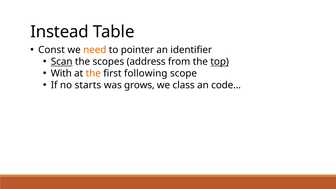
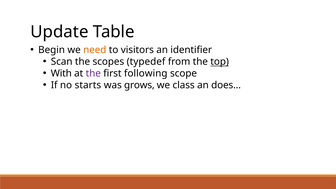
Instead: Instead -> Update
Const: Const -> Begin
pointer: pointer -> visitors
Scan underline: present -> none
address: address -> typedef
the at (93, 73) colour: orange -> purple
code…: code… -> does…
